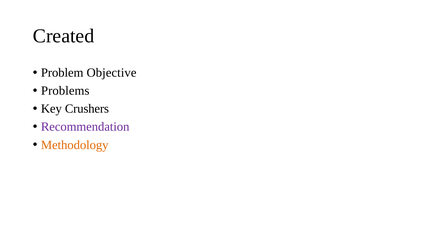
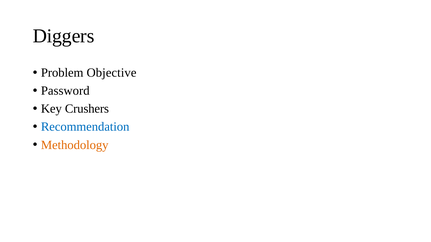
Created: Created -> Diggers
Problems: Problems -> Password
Recommendation colour: purple -> blue
